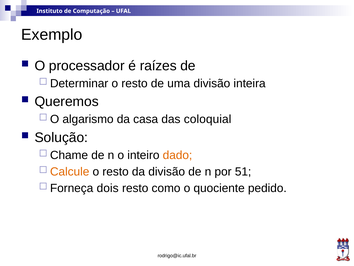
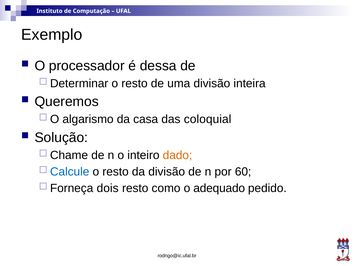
raízes: raízes -> dessa
Calcule colour: orange -> blue
51: 51 -> 60
quociente: quociente -> adequado
